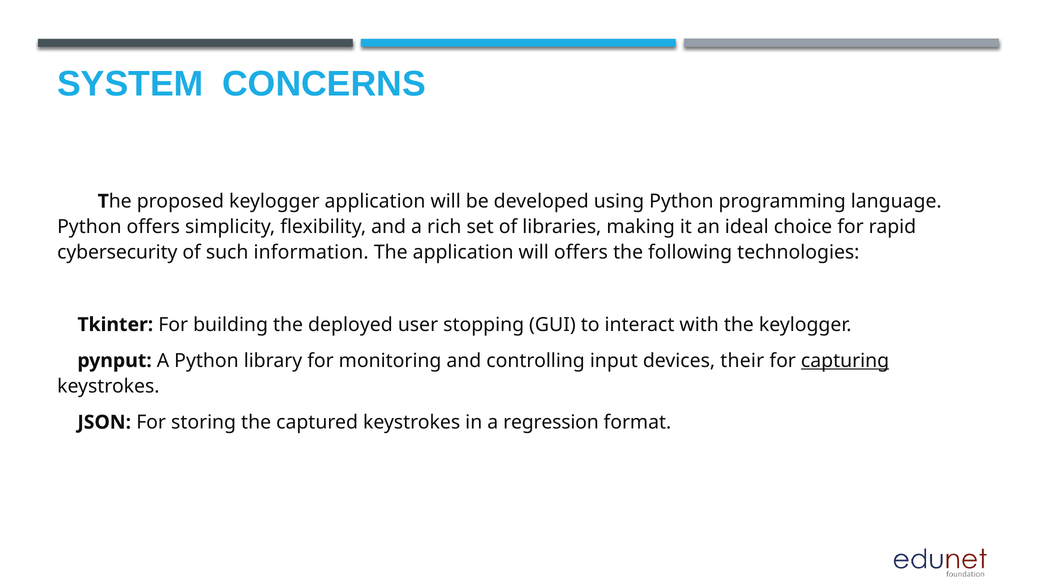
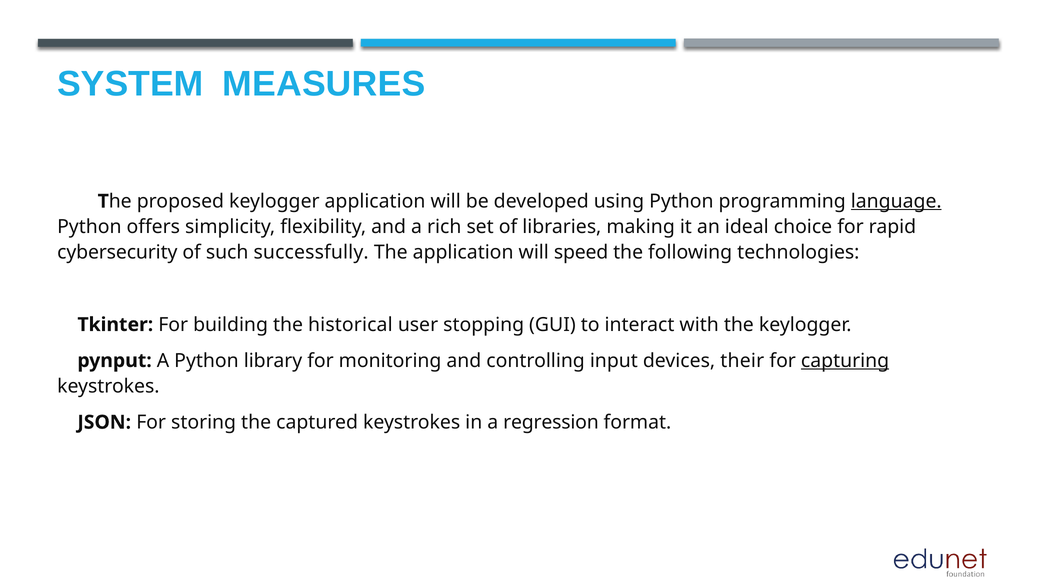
CONCERNS: CONCERNS -> MEASURES
language underline: none -> present
information: information -> successfully
will offers: offers -> speed
deployed: deployed -> historical
